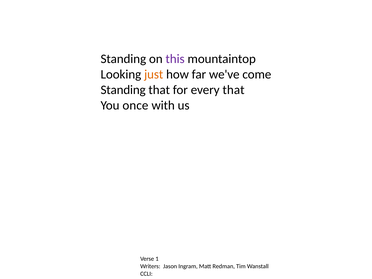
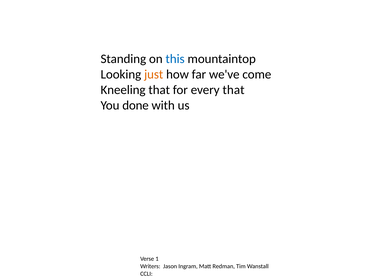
this colour: purple -> blue
Standing at (123, 90): Standing -> Kneeling
once: once -> done
